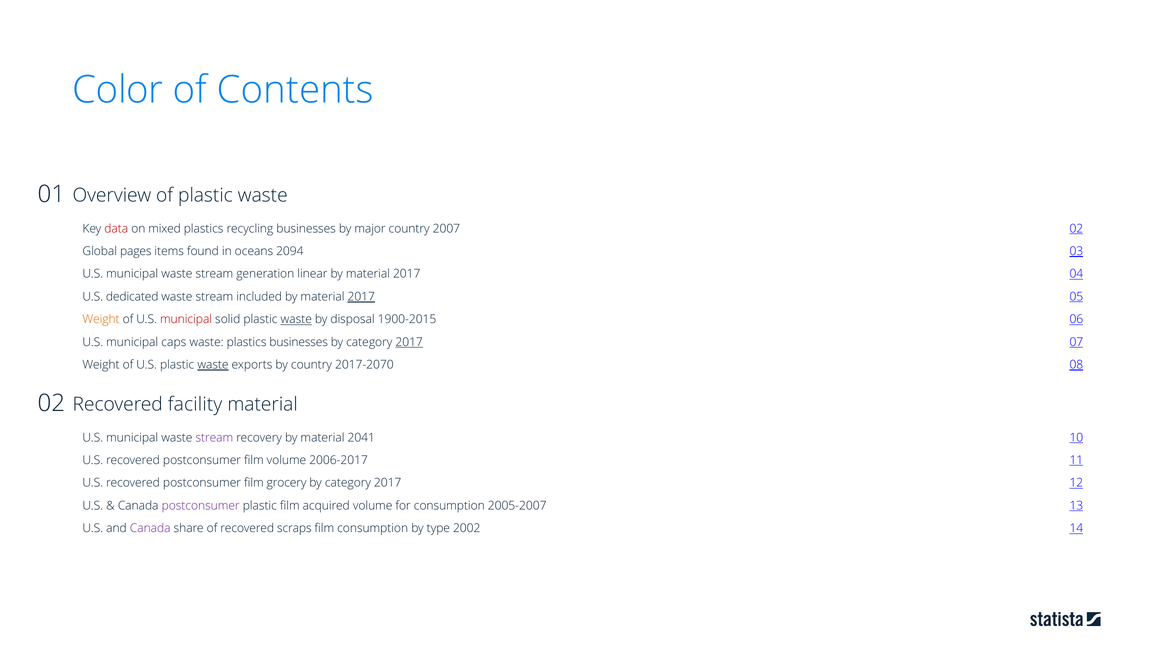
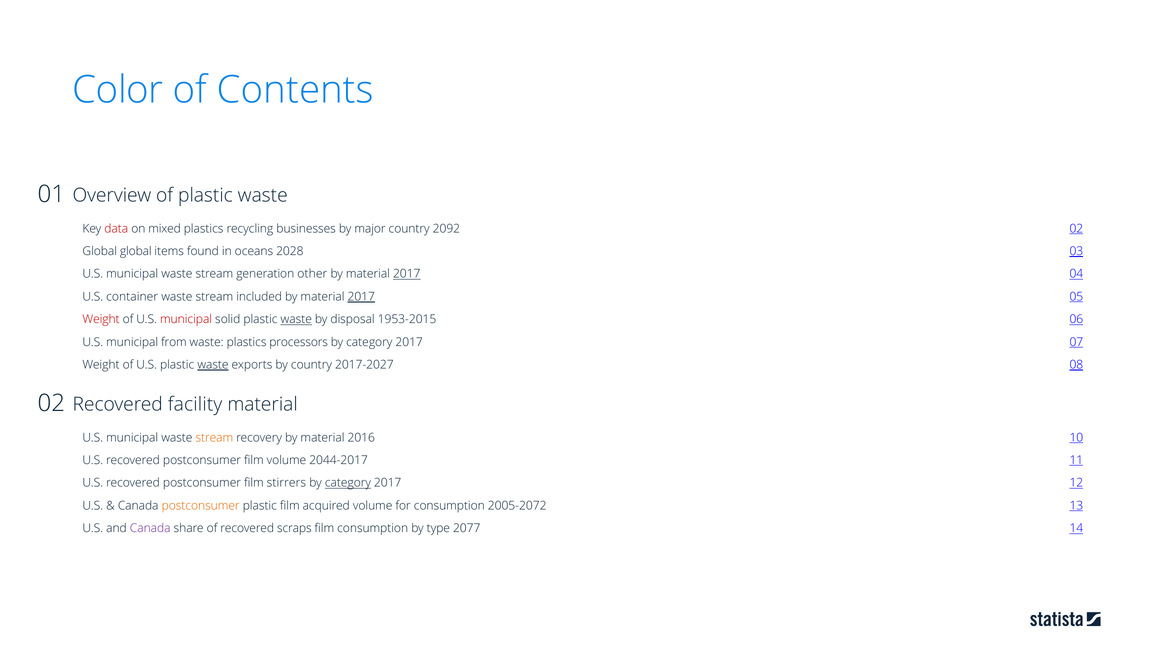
2007: 2007 -> 2092
Global pages: pages -> global
2094: 2094 -> 2028
linear: linear -> other
2017 at (407, 274) underline: none -> present
dedicated: dedicated -> container
Weight at (101, 320) colour: orange -> red
1900-2015: 1900-2015 -> 1953-2015
caps: caps -> from
plastics businesses: businesses -> processors
2017 at (409, 343) underline: present -> none
2017-2070: 2017-2070 -> 2017-2027
stream at (214, 438) colour: purple -> orange
2041: 2041 -> 2016
2006-2017: 2006-2017 -> 2044-2017
grocery: grocery -> stirrers
category at (348, 483) underline: none -> present
postconsumer at (201, 506) colour: purple -> orange
2005-2007: 2005-2007 -> 2005-2072
2002: 2002 -> 2077
